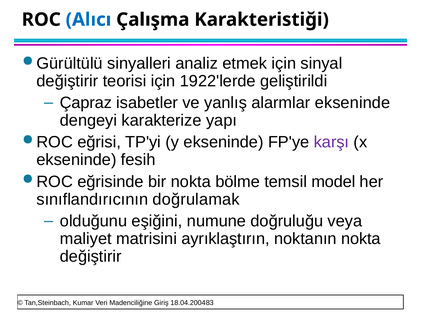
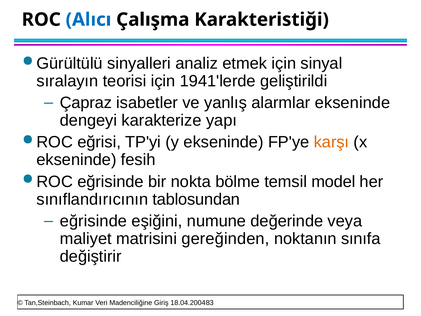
değiştirir at (67, 81): değiştirir -> sıralayın
1922'lerde: 1922'lerde -> 1941'lerde
karşı colour: purple -> orange
doğrulamak: doğrulamak -> tablosundan
olduğunu at (94, 221): olduğunu -> eğrisinde
doğruluğu: doğruluğu -> değerinde
ayrıklaştırın: ayrıklaştırın -> gereğinden
noktanın nokta: nokta -> sınıfa
